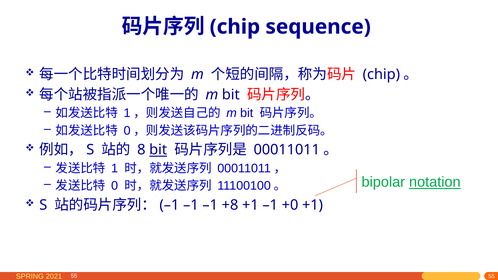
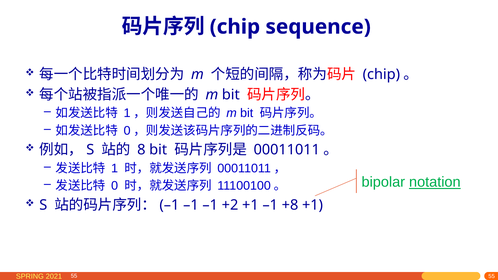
bit at (158, 150) underline: present -> none
+8: +8 -> +2
+0: +0 -> +8
